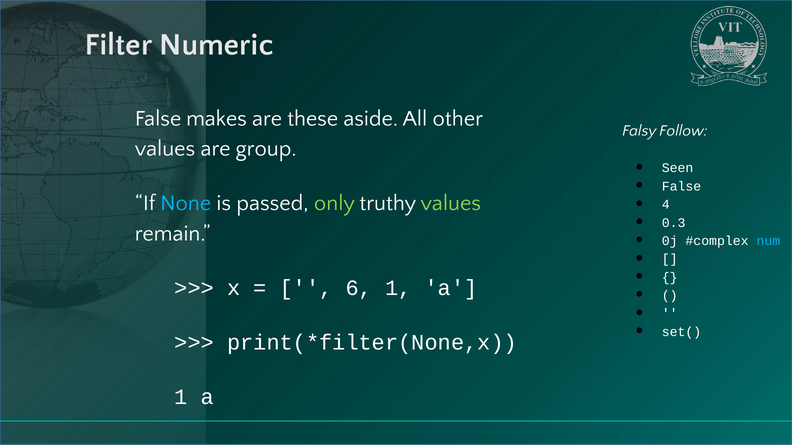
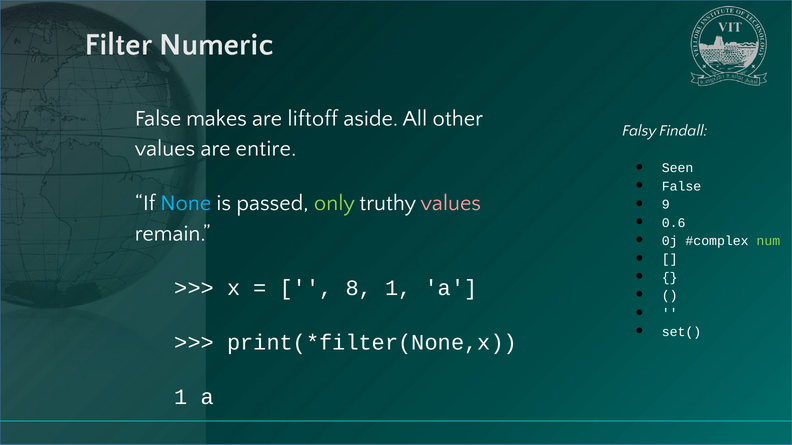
these: these -> liftoff
Follow: Follow -> Findall
group: group -> entire
values at (451, 203) colour: light green -> pink
4: 4 -> 9
0.3: 0.3 -> 0.6
num colour: light blue -> light green
6: 6 -> 8
